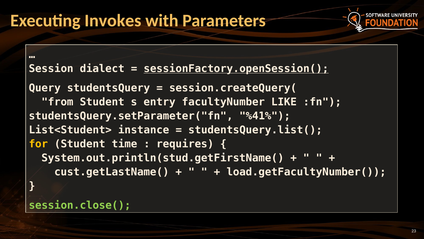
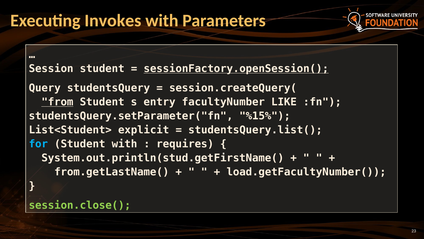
Session dialect: dialect -> student
from underline: none -> present
%41%: %41% -> %15%
instance: instance -> explicit
for colour: yellow -> light blue
Student time: time -> with
cust.getLastName(: cust.getLastName( -> from.getLastName(
